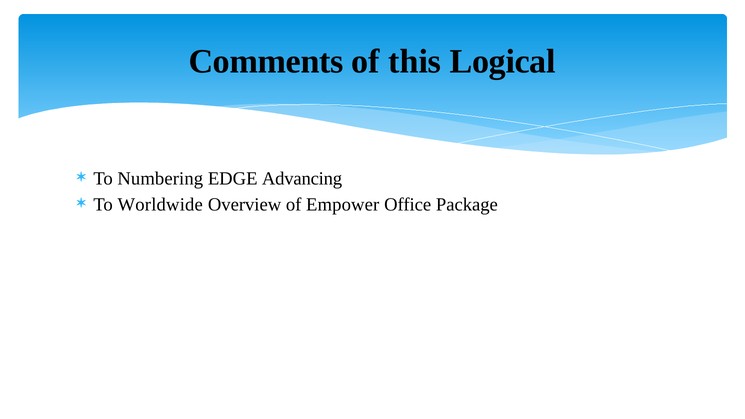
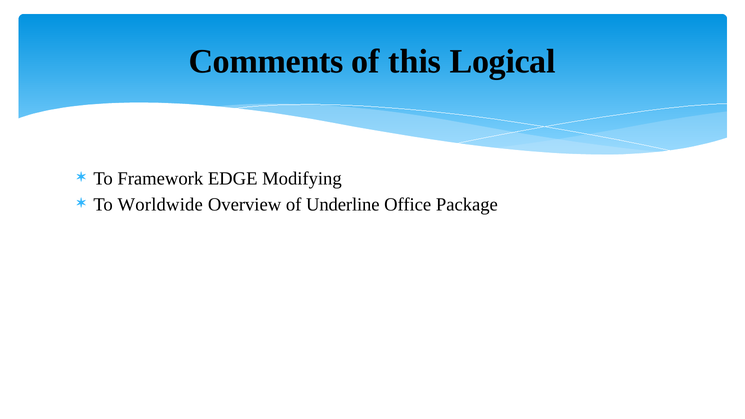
Numbering: Numbering -> Framework
Advancing: Advancing -> Modifying
Empower: Empower -> Underline
